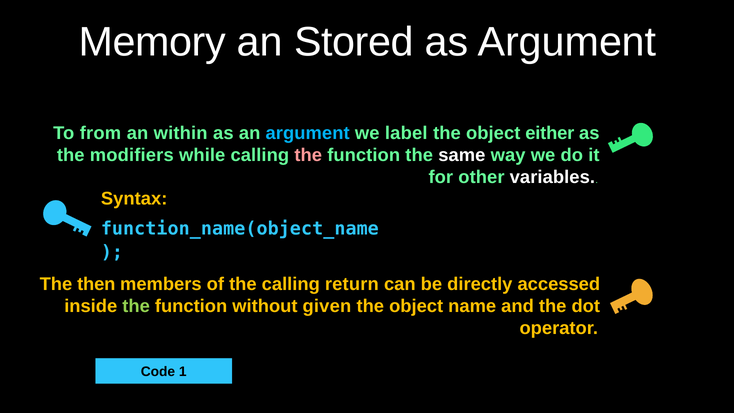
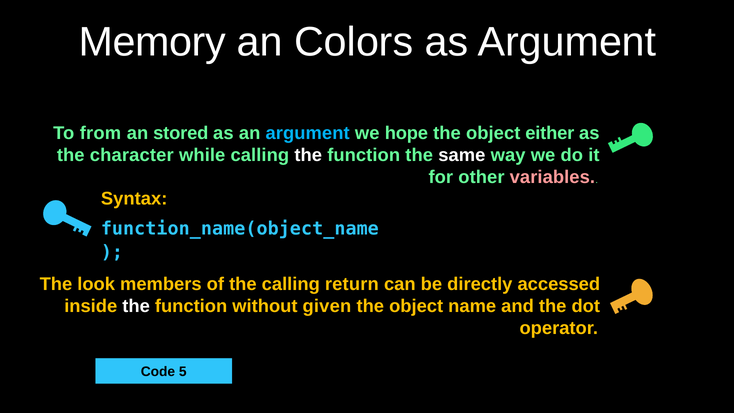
Stored: Stored -> Colors
within: within -> stored
label: label -> hope
modifiers: modifiers -> character
the at (308, 155) colour: pink -> white
variables colour: white -> pink
then: then -> look
the at (136, 306) colour: light green -> white
1: 1 -> 5
